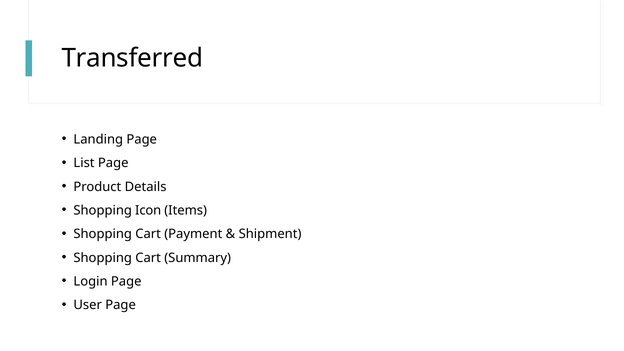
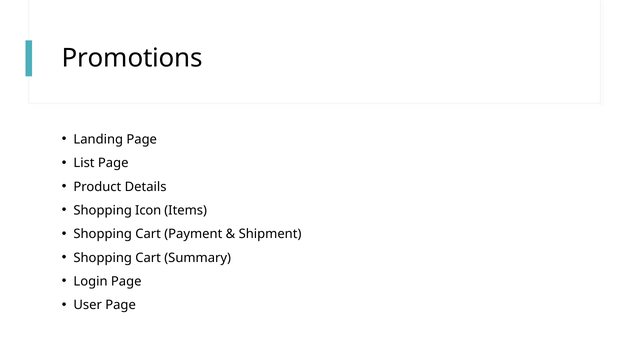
Transferred: Transferred -> Promotions
